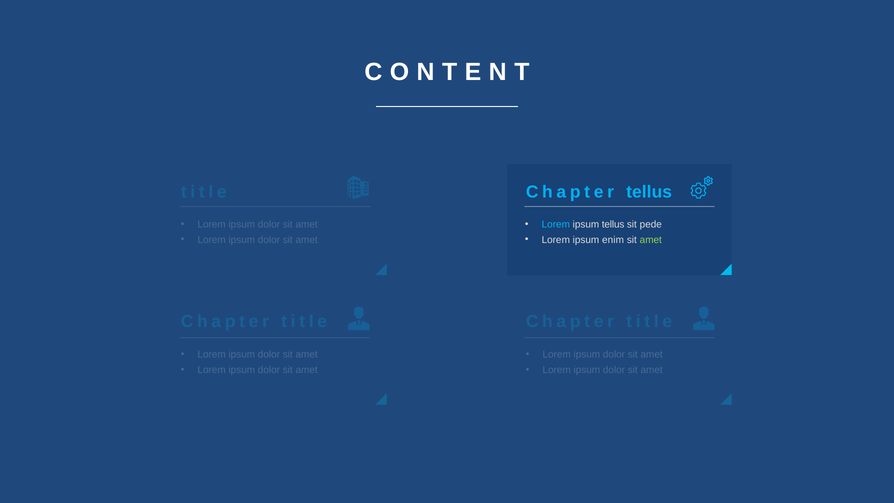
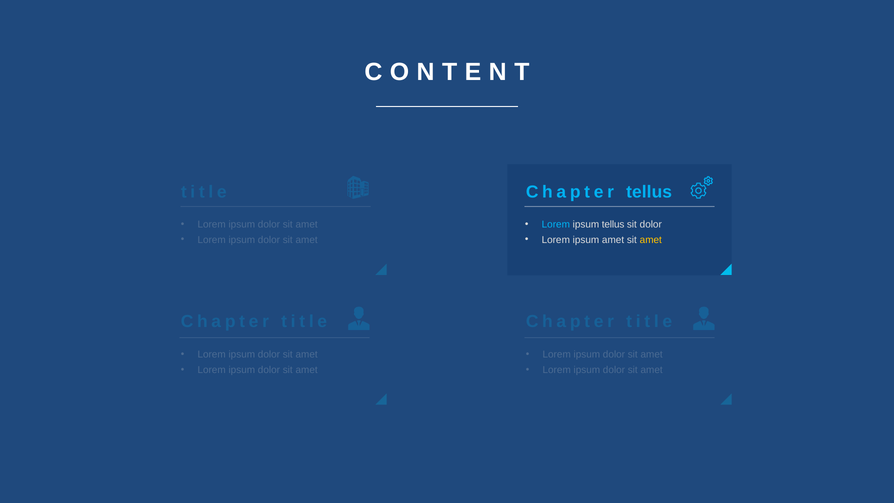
sit pede: pede -> dolor
ipsum enim: enim -> amet
amet at (651, 240) colour: light green -> yellow
